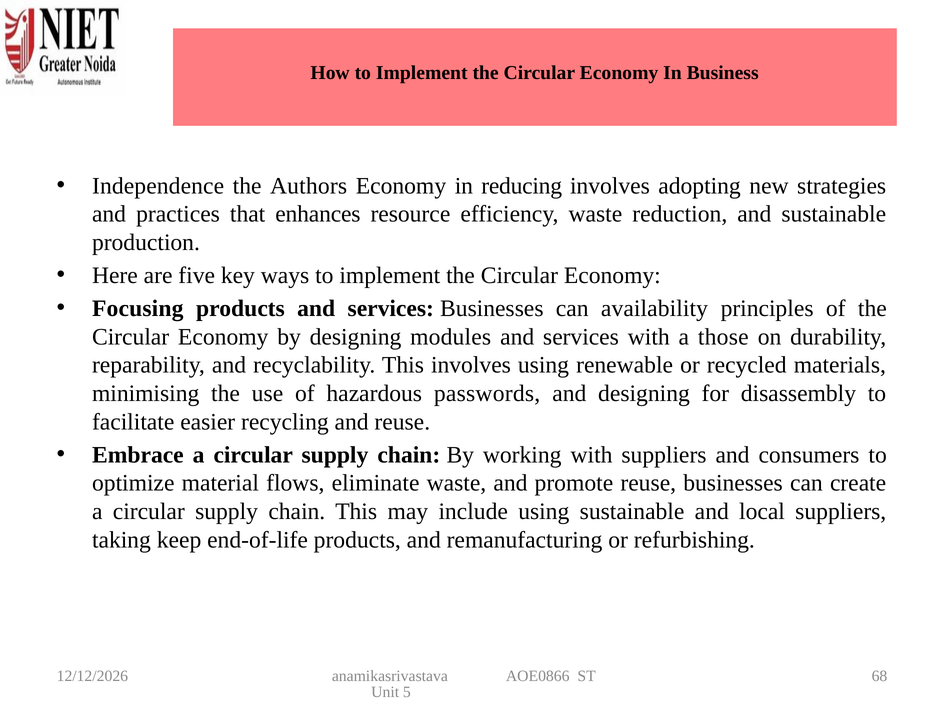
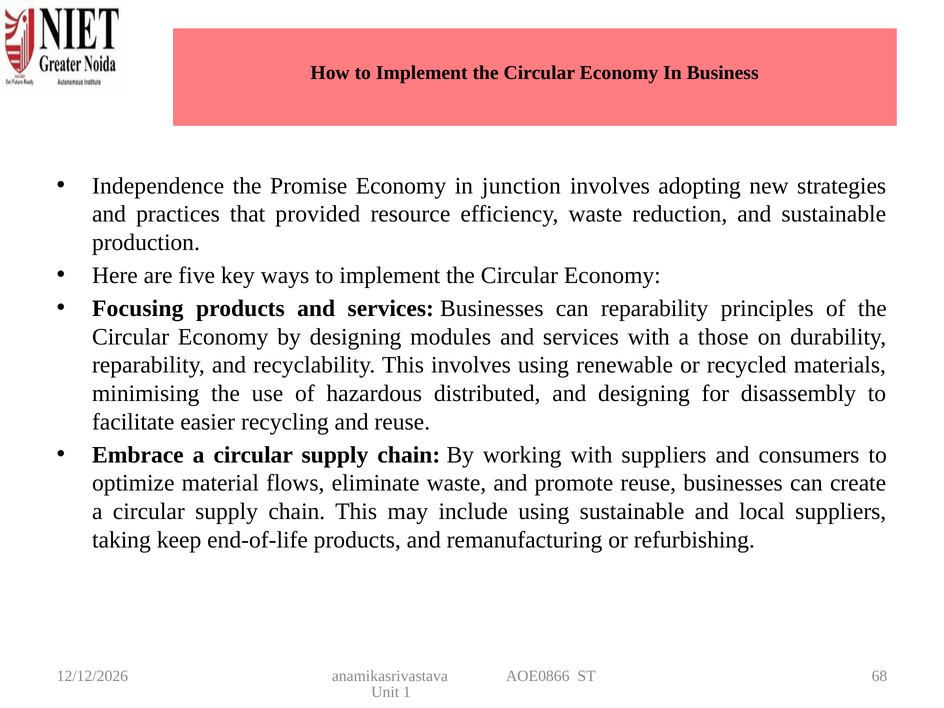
Authors: Authors -> Promise
reducing: reducing -> junction
enhances: enhances -> provided
can availability: availability -> reparability
passwords: passwords -> distributed
5: 5 -> 1
